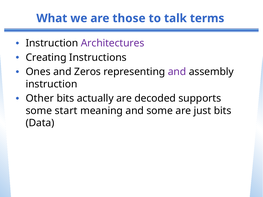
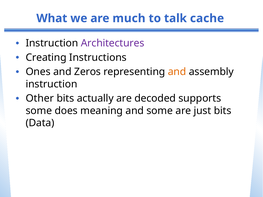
those: those -> much
terms: terms -> cache
and at (177, 72) colour: purple -> orange
start: start -> does
